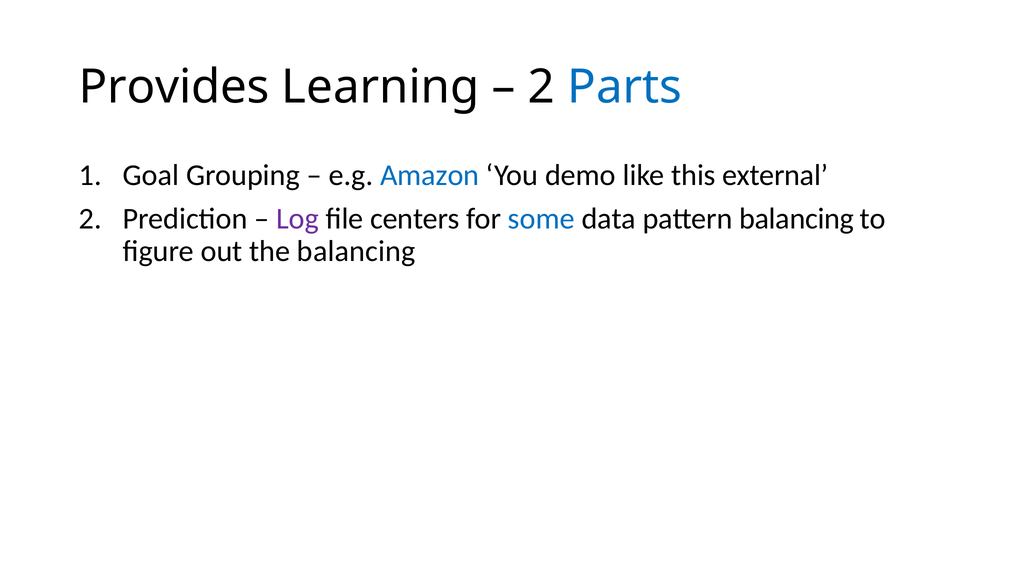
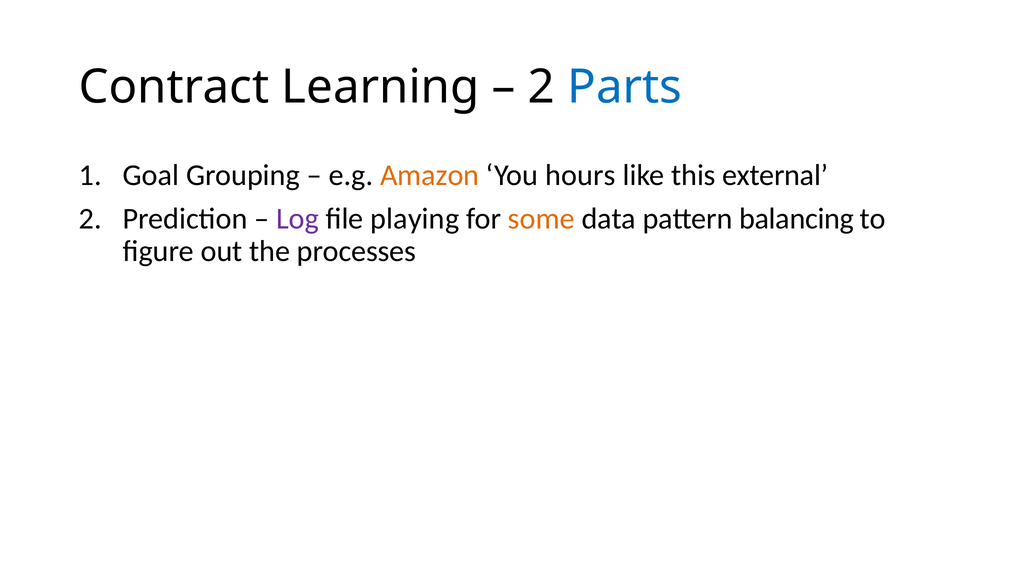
Provides: Provides -> Contract
Amazon colour: blue -> orange
demo: demo -> hours
centers: centers -> playing
some colour: blue -> orange
the balancing: balancing -> processes
